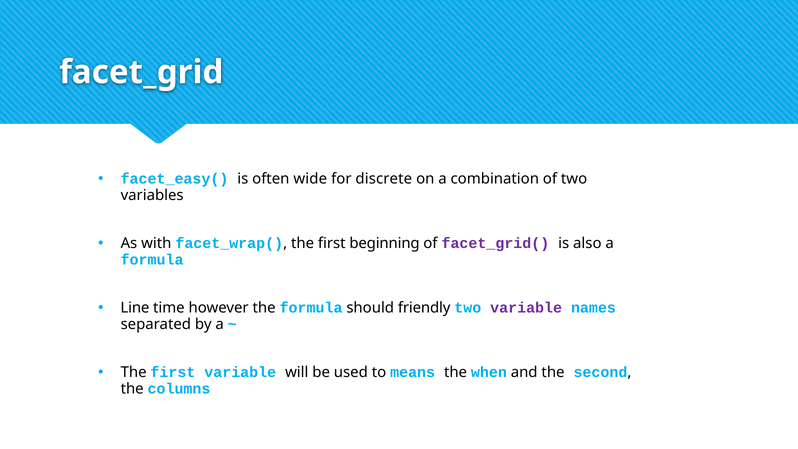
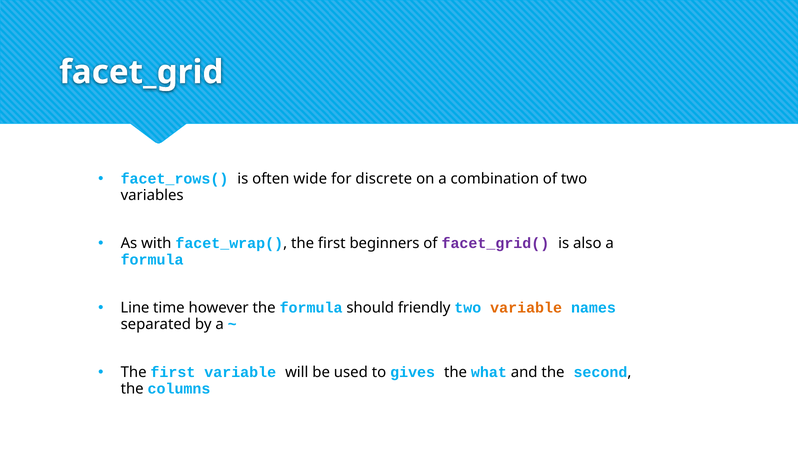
facet_easy(: facet_easy( -> facet_rows(
beginning: beginning -> beginners
variable at (526, 308) colour: purple -> orange
means: means -> gives
when: when -> what
